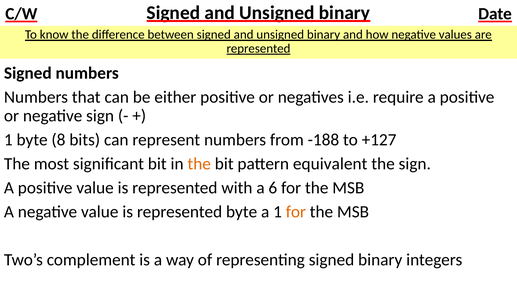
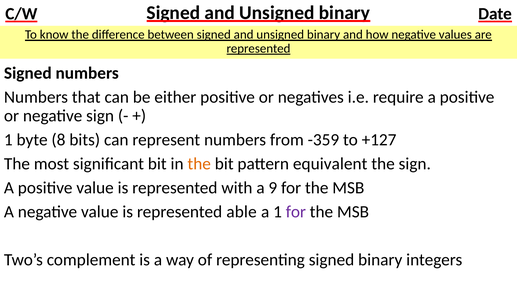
-188: -188 -> -359
6: 6 -> 9
represented byte: byte -> able
for at (296, 212) colour: orange -> purple
